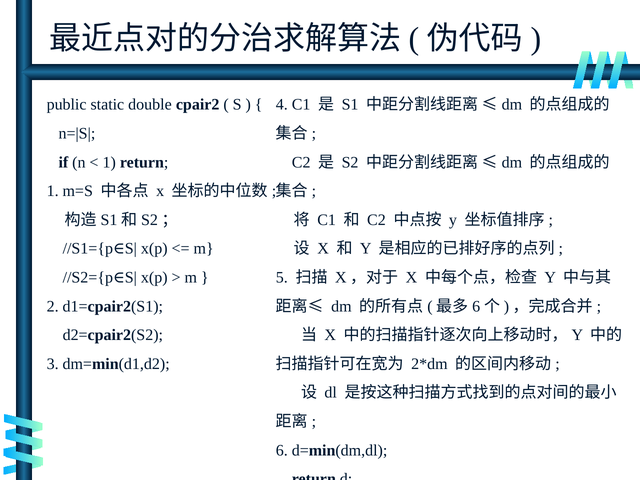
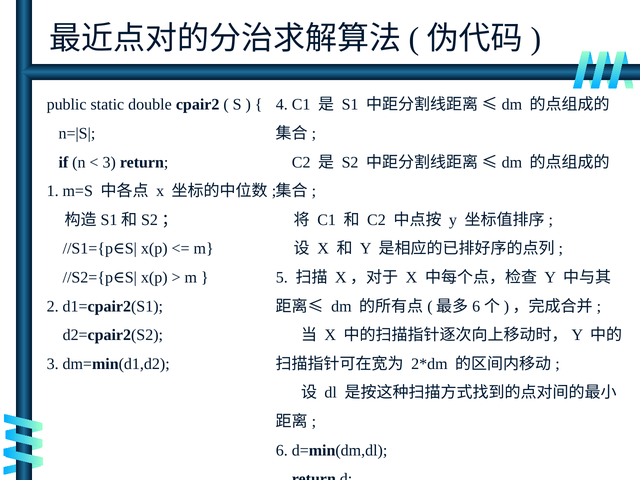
1 at (109, 162): 1 -> 3
